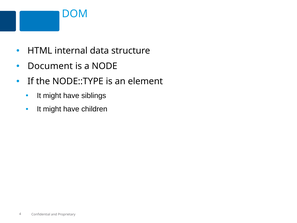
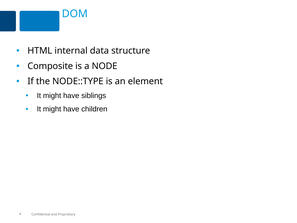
Document: Document -> Composite
